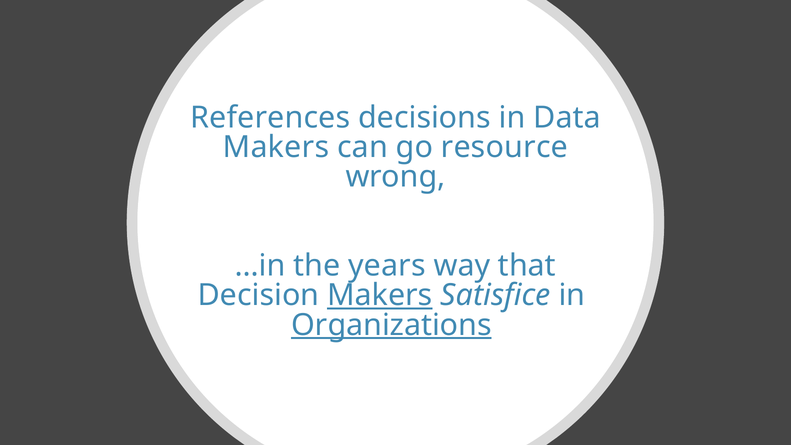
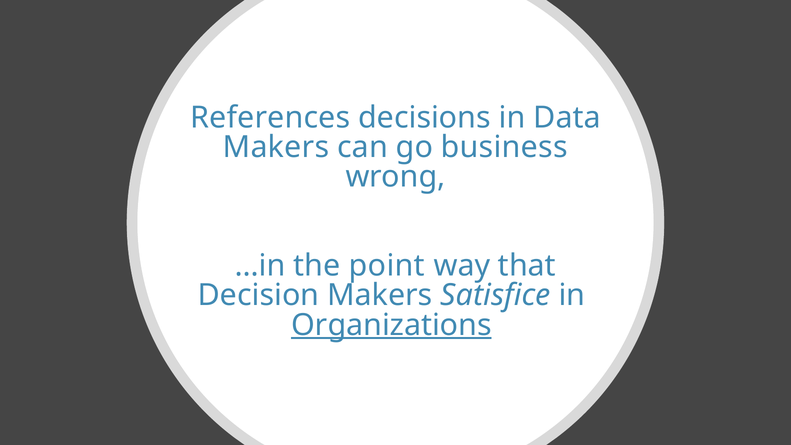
resource: resource -> business
years: years -> point
Makers at (380, 295) underline: present -> none
